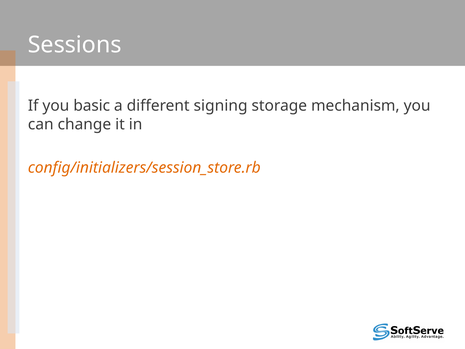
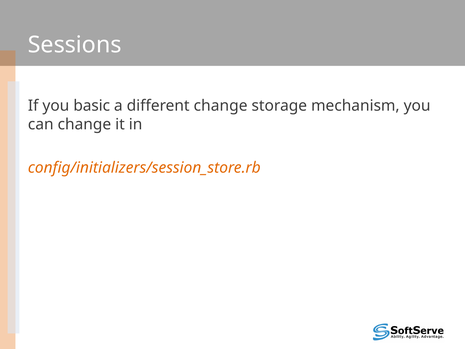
different signing: signing -> change
